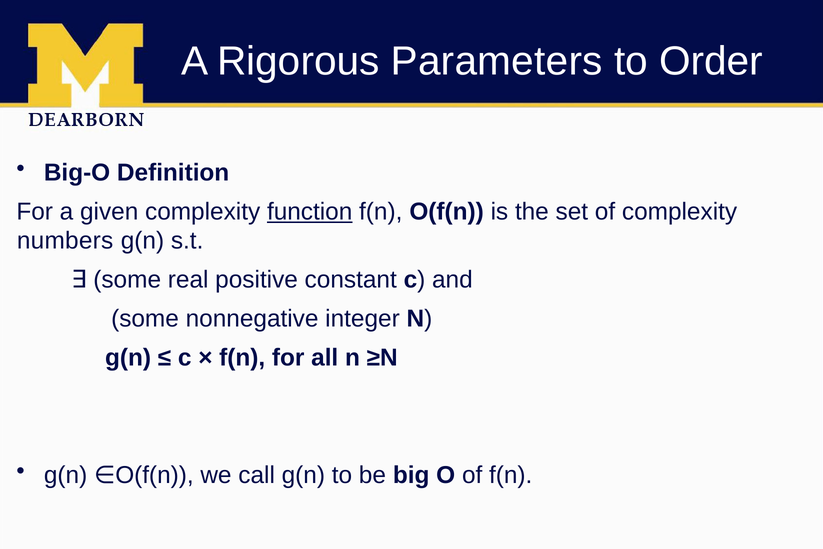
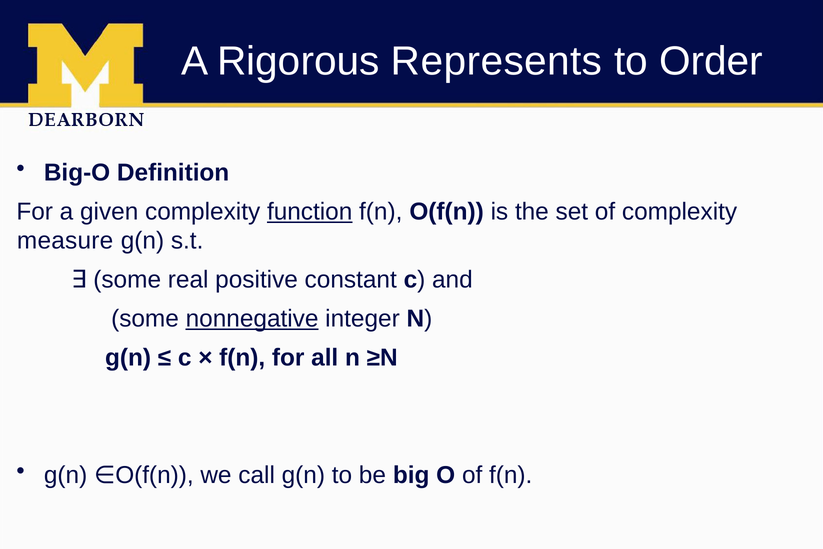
Parameters: Parameters -> Represents
numbers: numbers -> measure
nonnegative underline: none -> present
